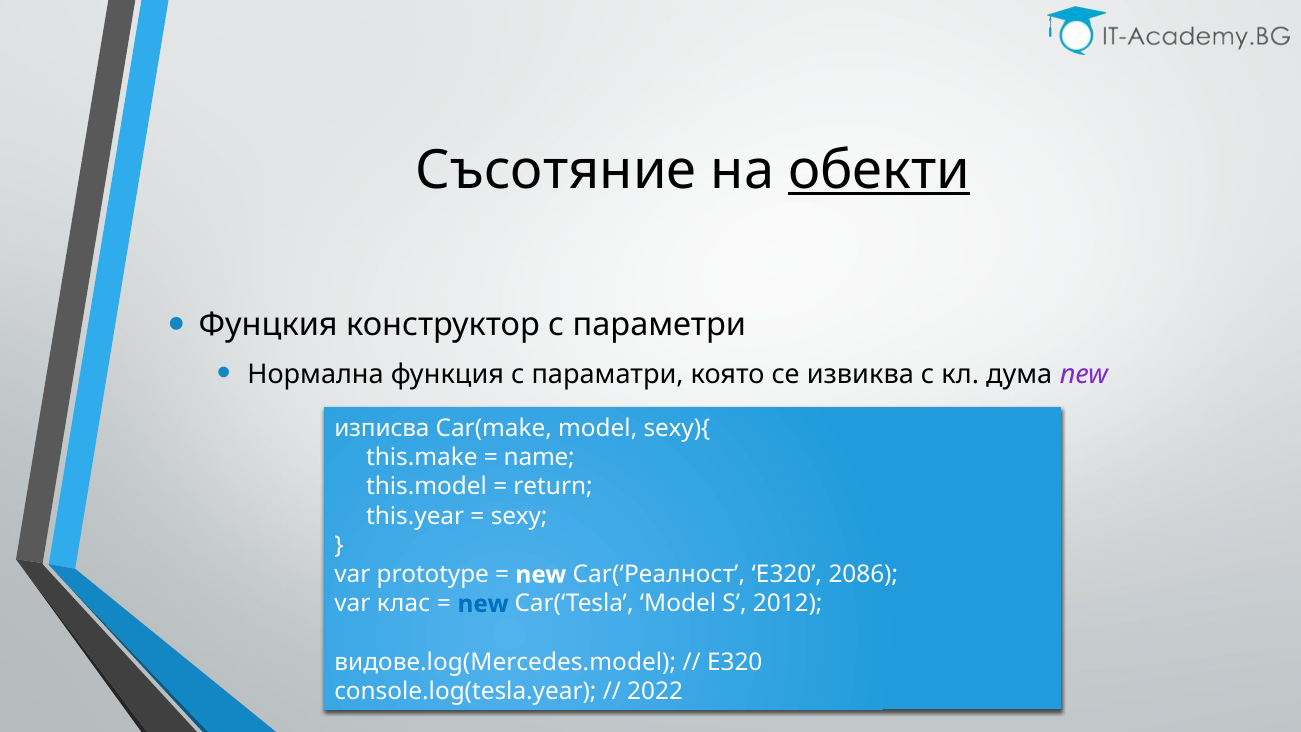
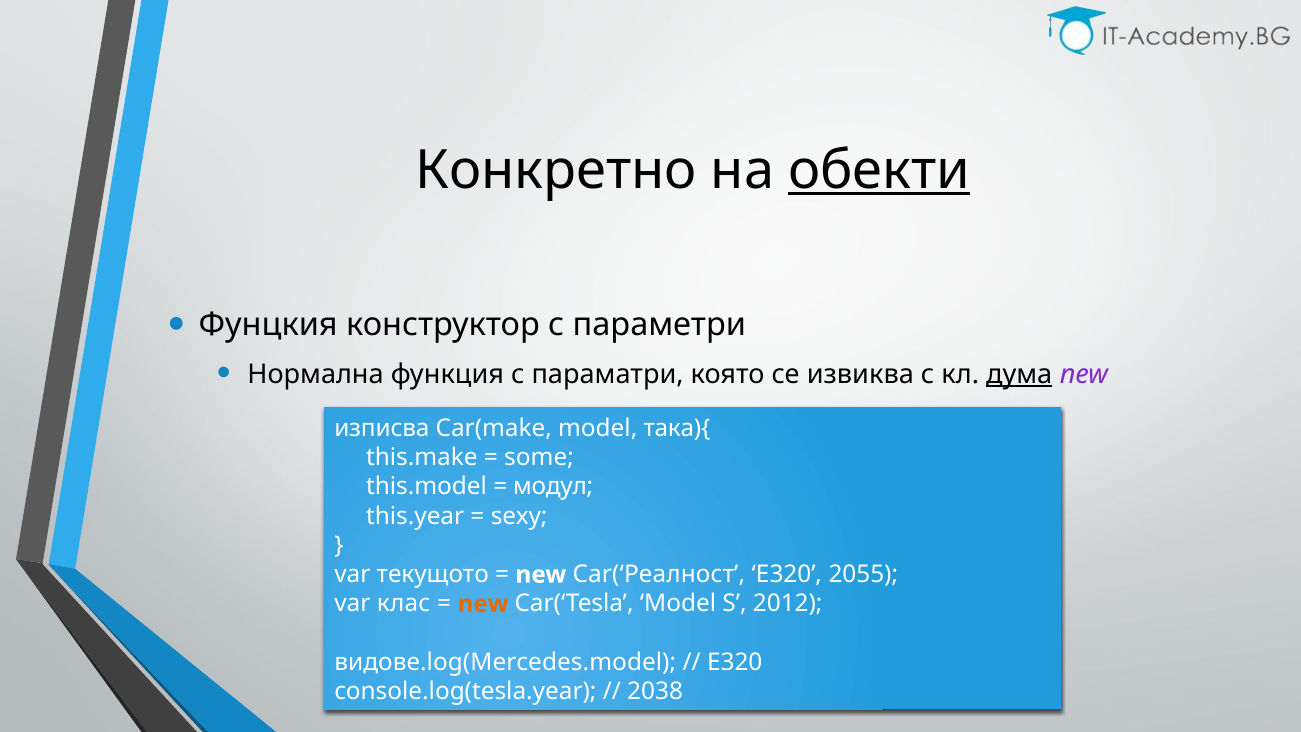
Съсотяние: Съсотяние -> Конкретно
дума underline: none -> present
sexy){: sexy){ -> така){
name: name -> some
return: return -> модул
prototype: prototype -> текущото
2086: 2086 -> 2055
new at (483, 604) colour: blue -> orange
2022: 2022 -> 2038
